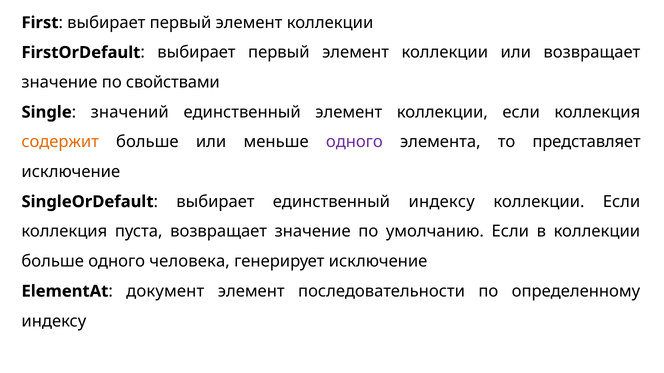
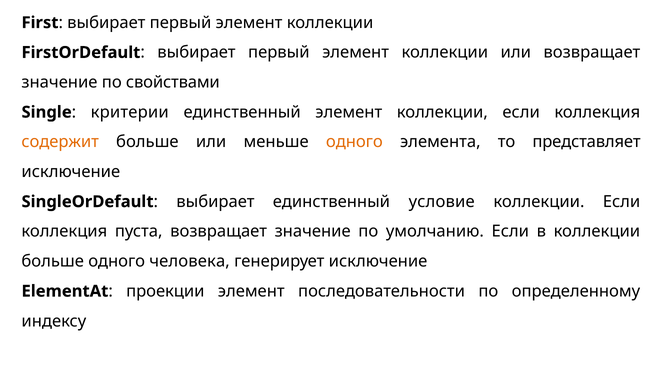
значений: значений -> критерии
одного at (354, 142) colour: purple -> orange
единственный индексу: индексу -> условие
документ: документ -> проекции
